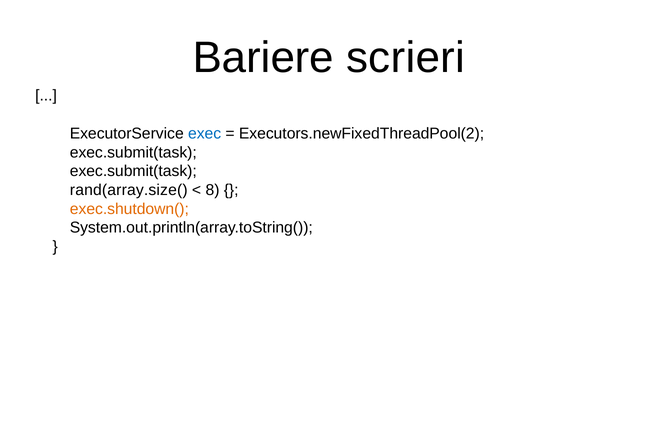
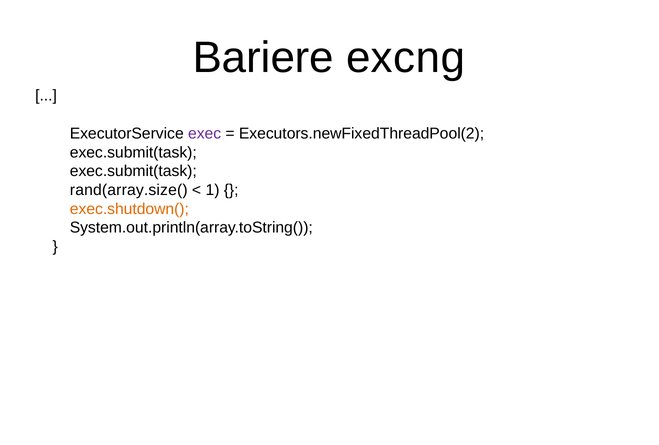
scrieri: scrieri -> excng
exec colour: blue -> purple
8: 8 -> 1
